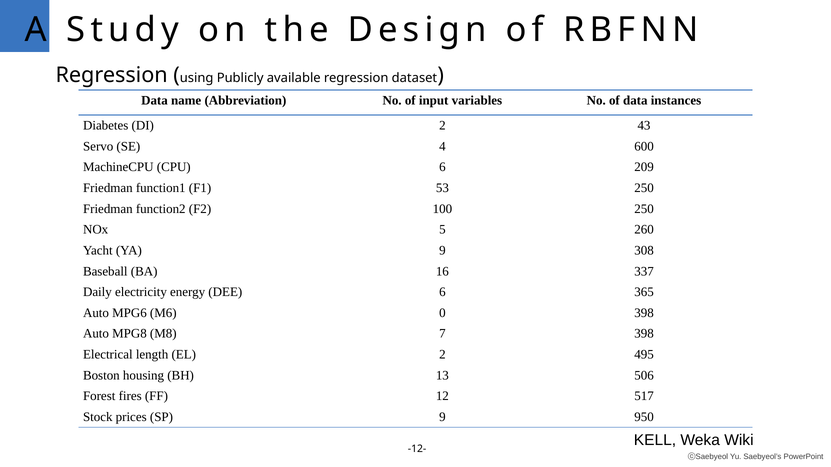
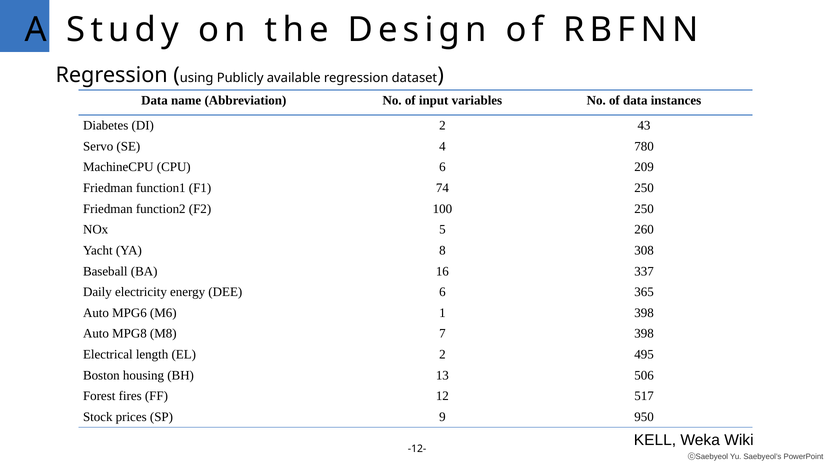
600: 600 -> 780
53: 53 -> 74
YA 9: 9 -> 8
0: 0 -> 1
